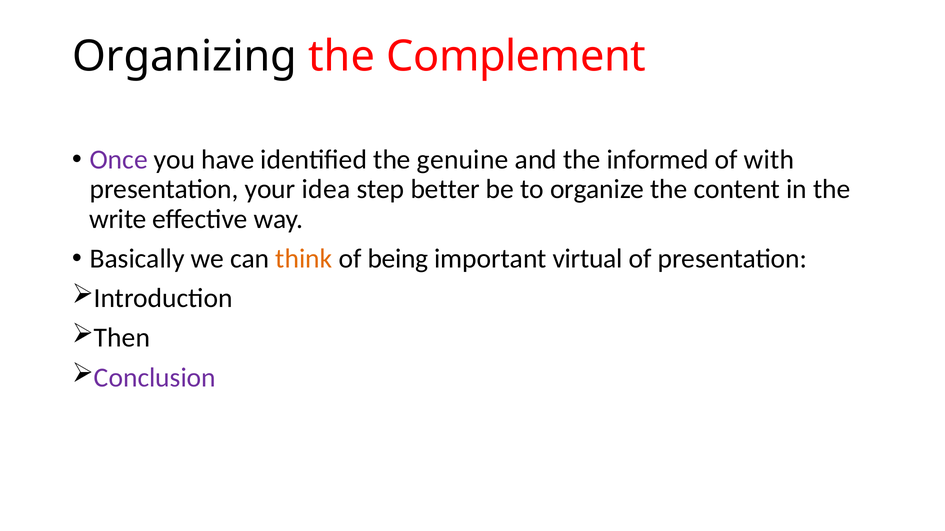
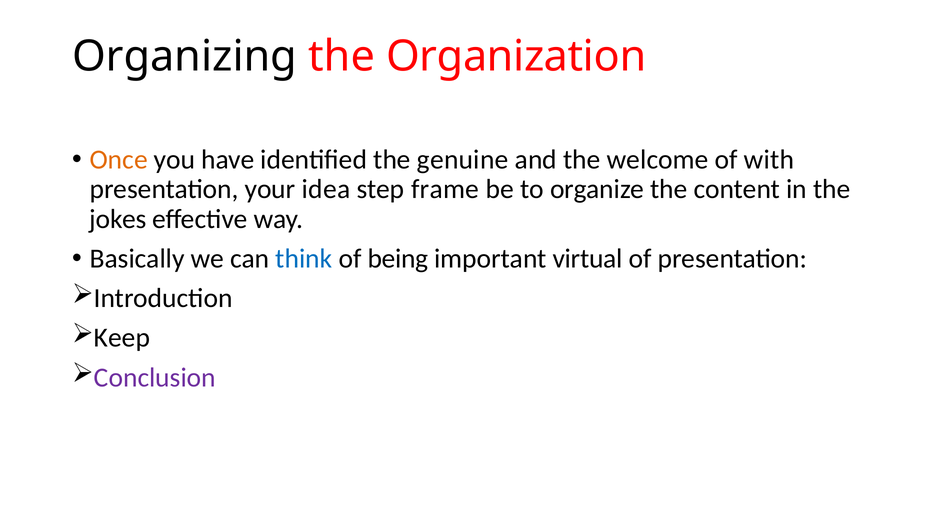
Complement: Complement -> Organization
Once colour: purple -> orange
informed: informed -> welcome
better: better -> frame
write: write -> jokes
think colour: orange -> blue
Then: Then -> Keep
